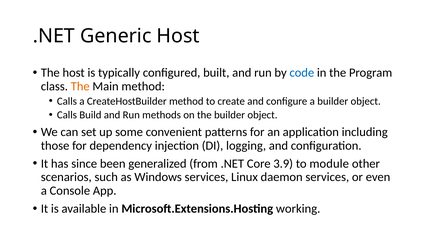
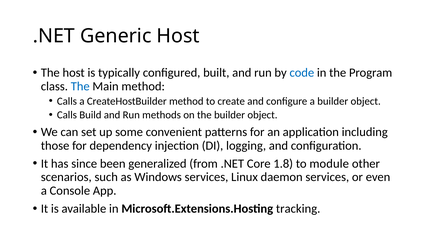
The at (80, 86) colour: orange -> blue
3.9: 3.9 -> 1.8
working: working -> tracking
